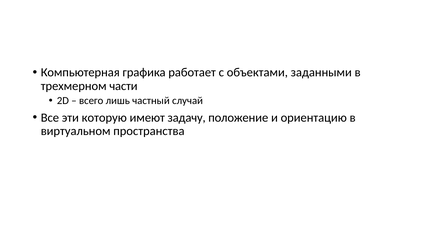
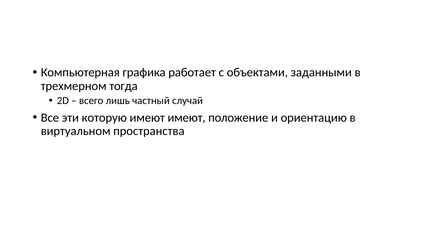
части: части -> тогда
имеют задачу: задачу -> имеют
